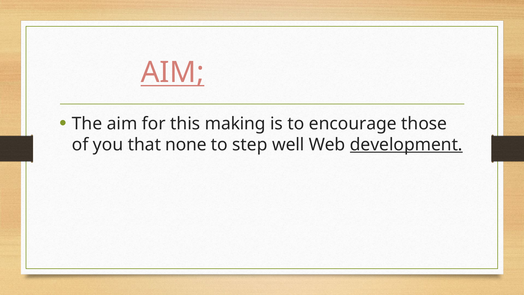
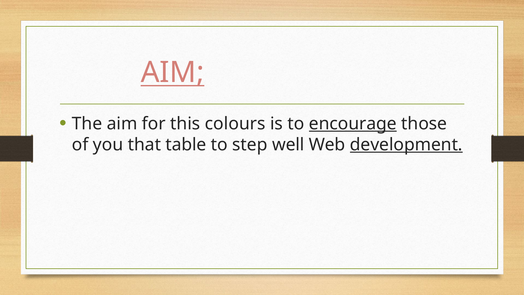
making: making -> colours
encourage underline: none -> present
none: none -> table
